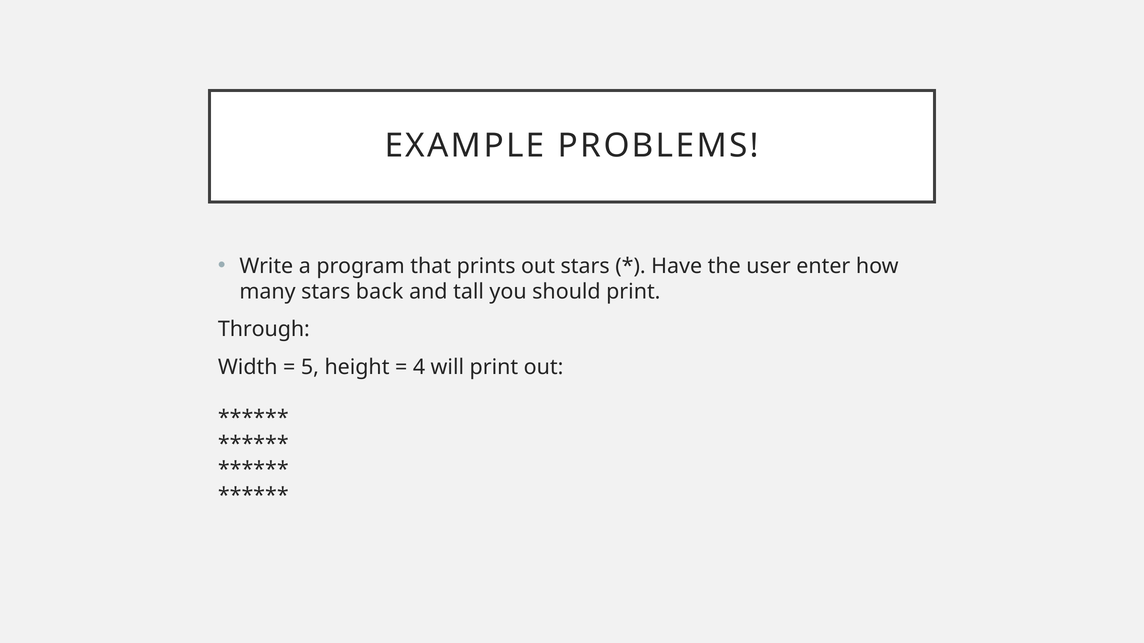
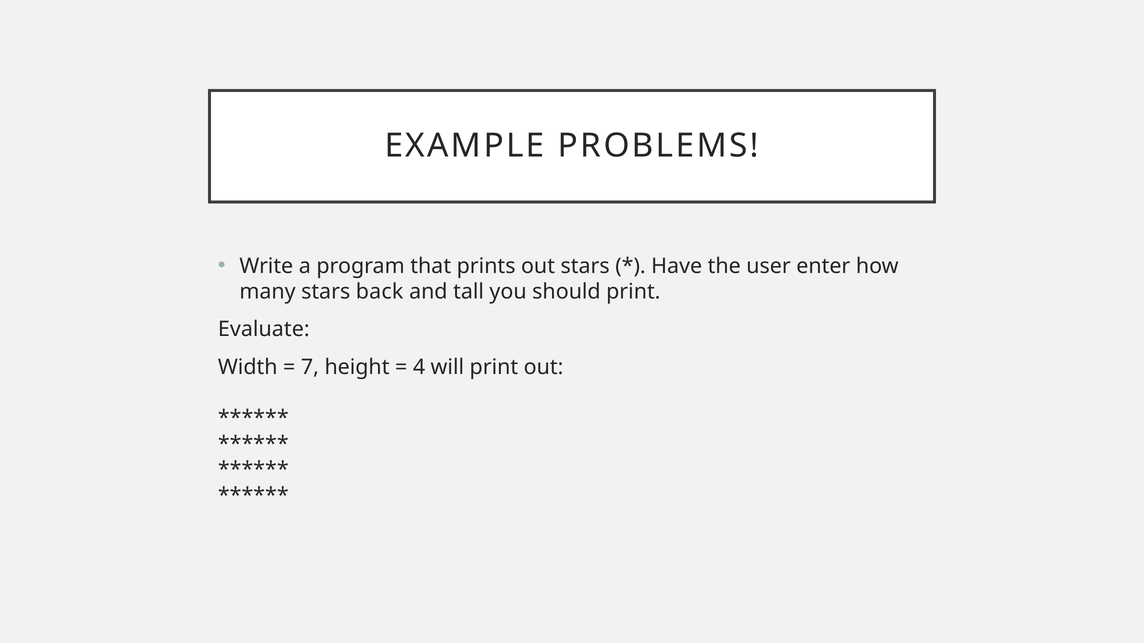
Through: Through -> Evaluate
5: 5 -> 7
